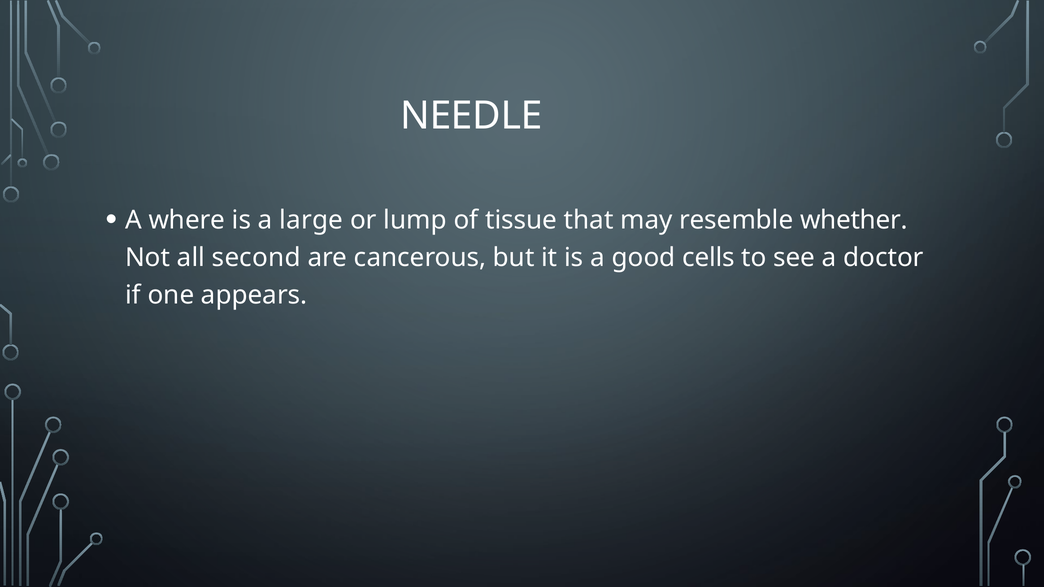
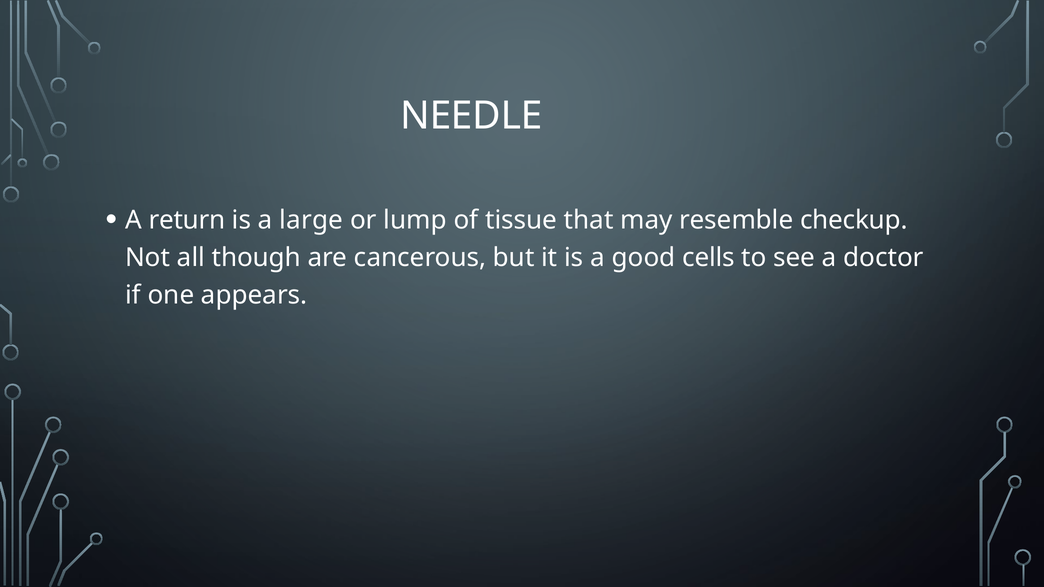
where: where -> return
whether: whether -> checkup
second: second -> though
